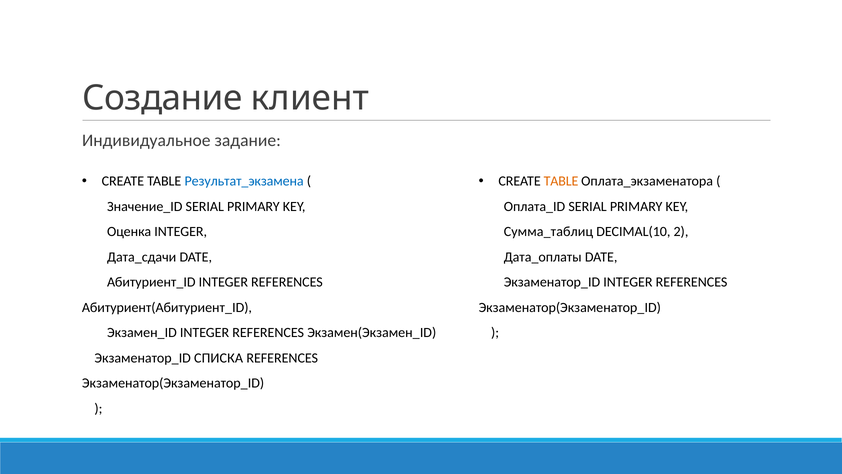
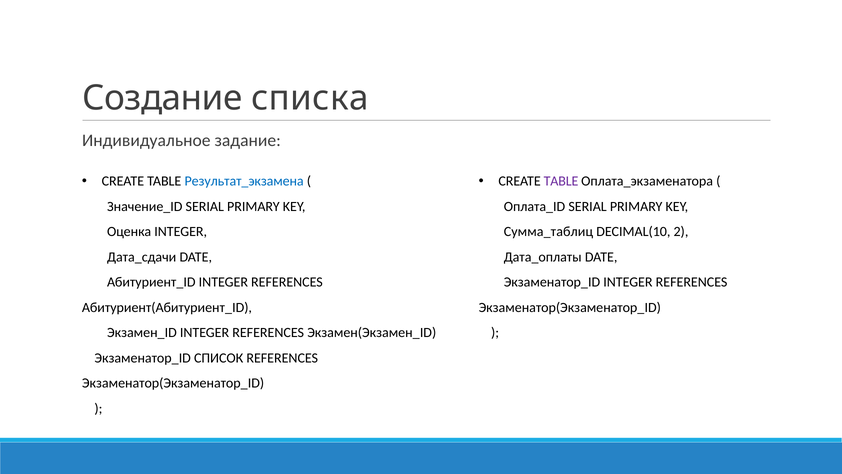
клиент: клиент -> списка
TABLE at (561, 181) colour: orange -> purple
СПИСКА: СПИСКА -> СПИСОК
